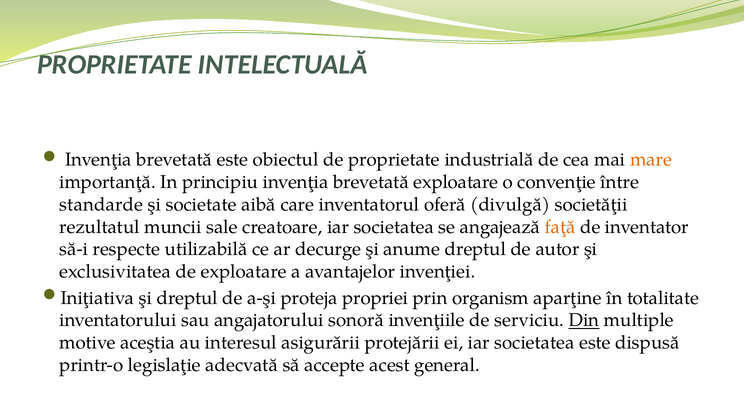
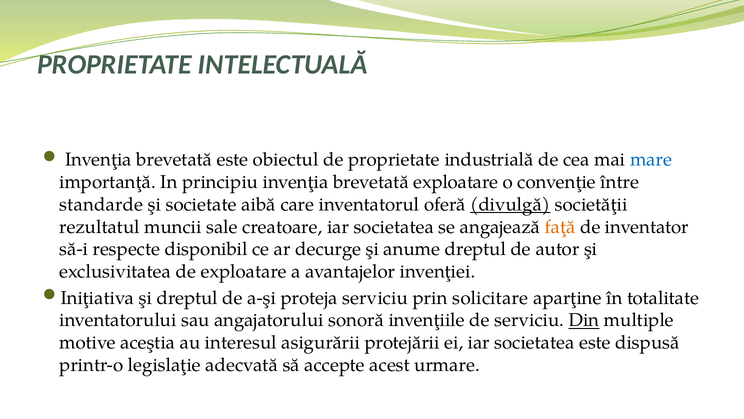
mare colour: orange -> blue
divulgă underline: none -> present
utilizabilă: utilizabilă -> disponibil
proteja propriei: propriei -> serviciu
organism: organism -> solicitare
general: general -> urmare
